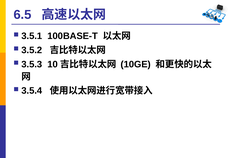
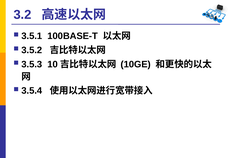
6.5: 6.5 -> 3.2
